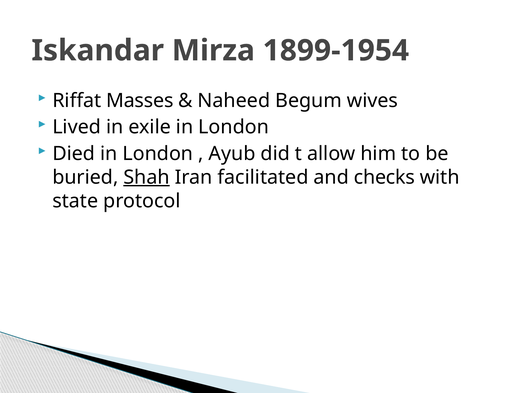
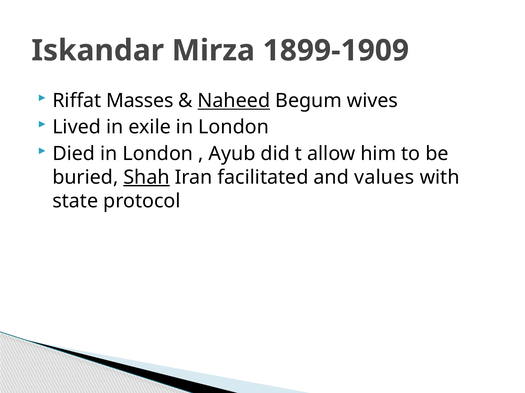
1899-1954: 1899-1954 -> 1899-1909
Naheed underline: none -> present
checks: checks -> values
